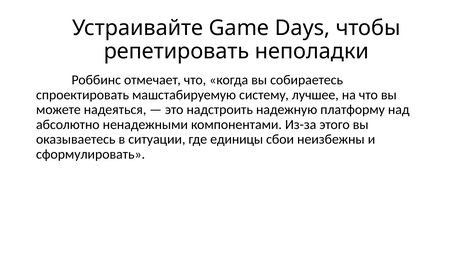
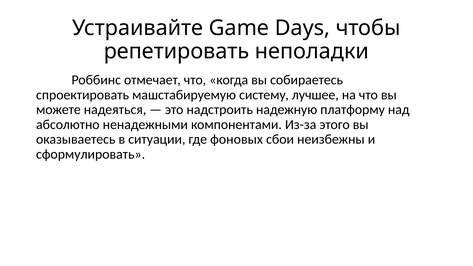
единицы: единицы -> фоновых
